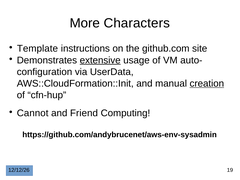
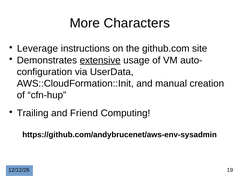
Template: Template -> Leverage
creation underline: present -> none
Cannot: Cannot -> Trailing
